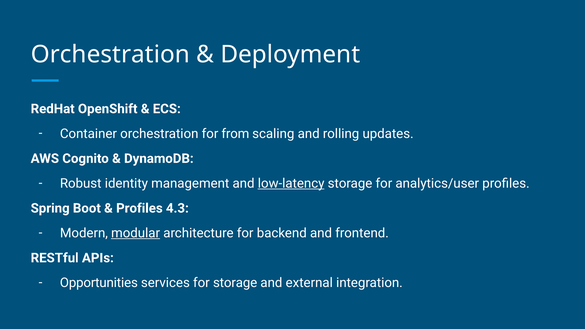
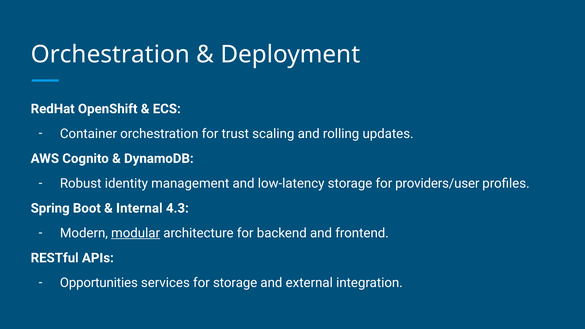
from: from -> trust
low-latency underline: present -> none
analytics/user: analytics/user -> providers/user
Profiles at (139, 208): Profiles -> Internal
